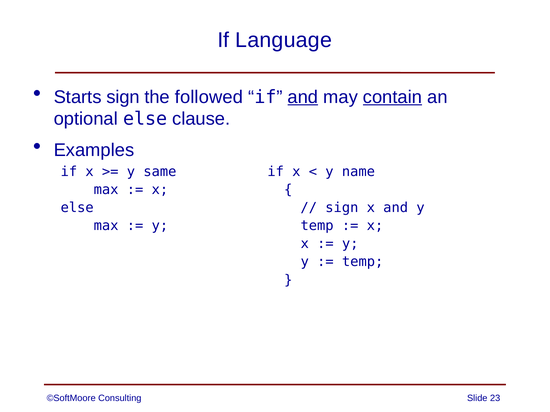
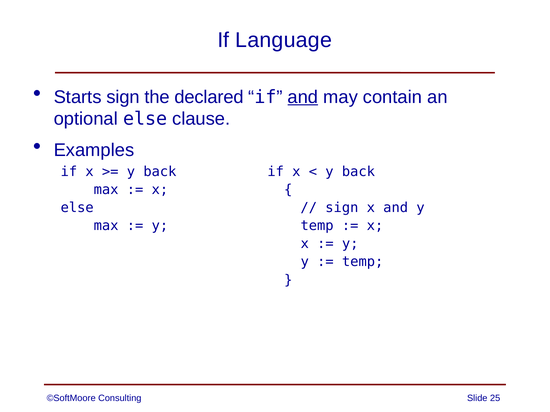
followed: followed -> declared
contain underline: present -> none
same at (160, 172): same -> back
name at (358, 172): name -> back
23: 23 -> 25
